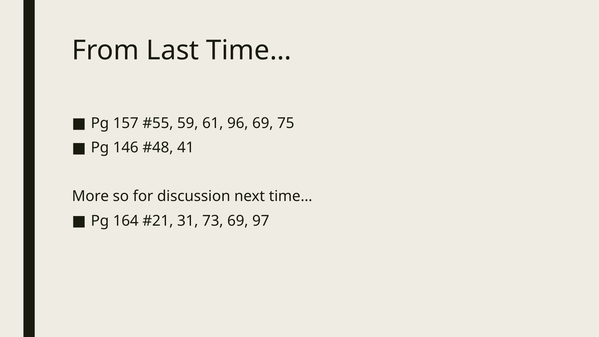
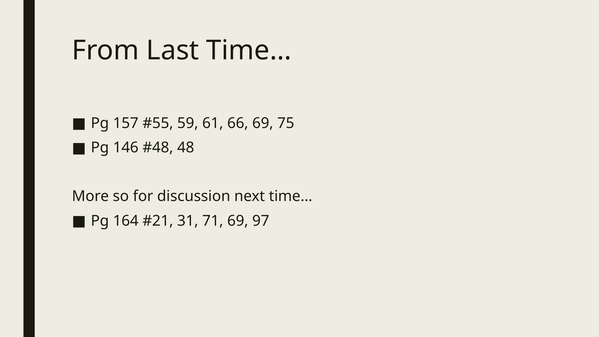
96: 96 -> 66
41: 41 -> 48
73: 73 -> 71
